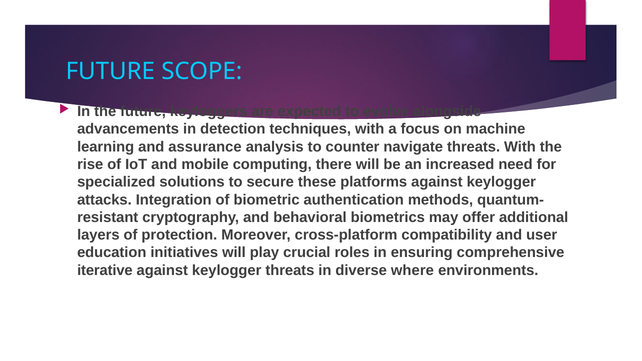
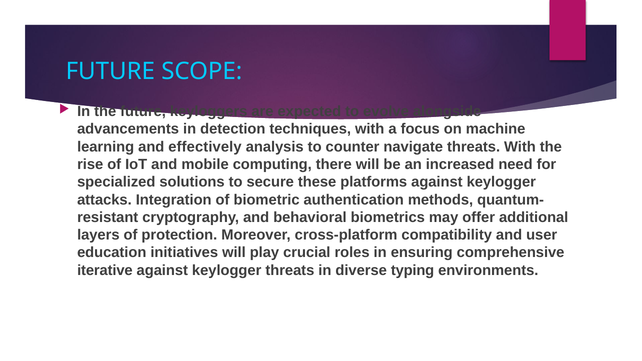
assurance: assurance -> effectively
where: where -> typing
